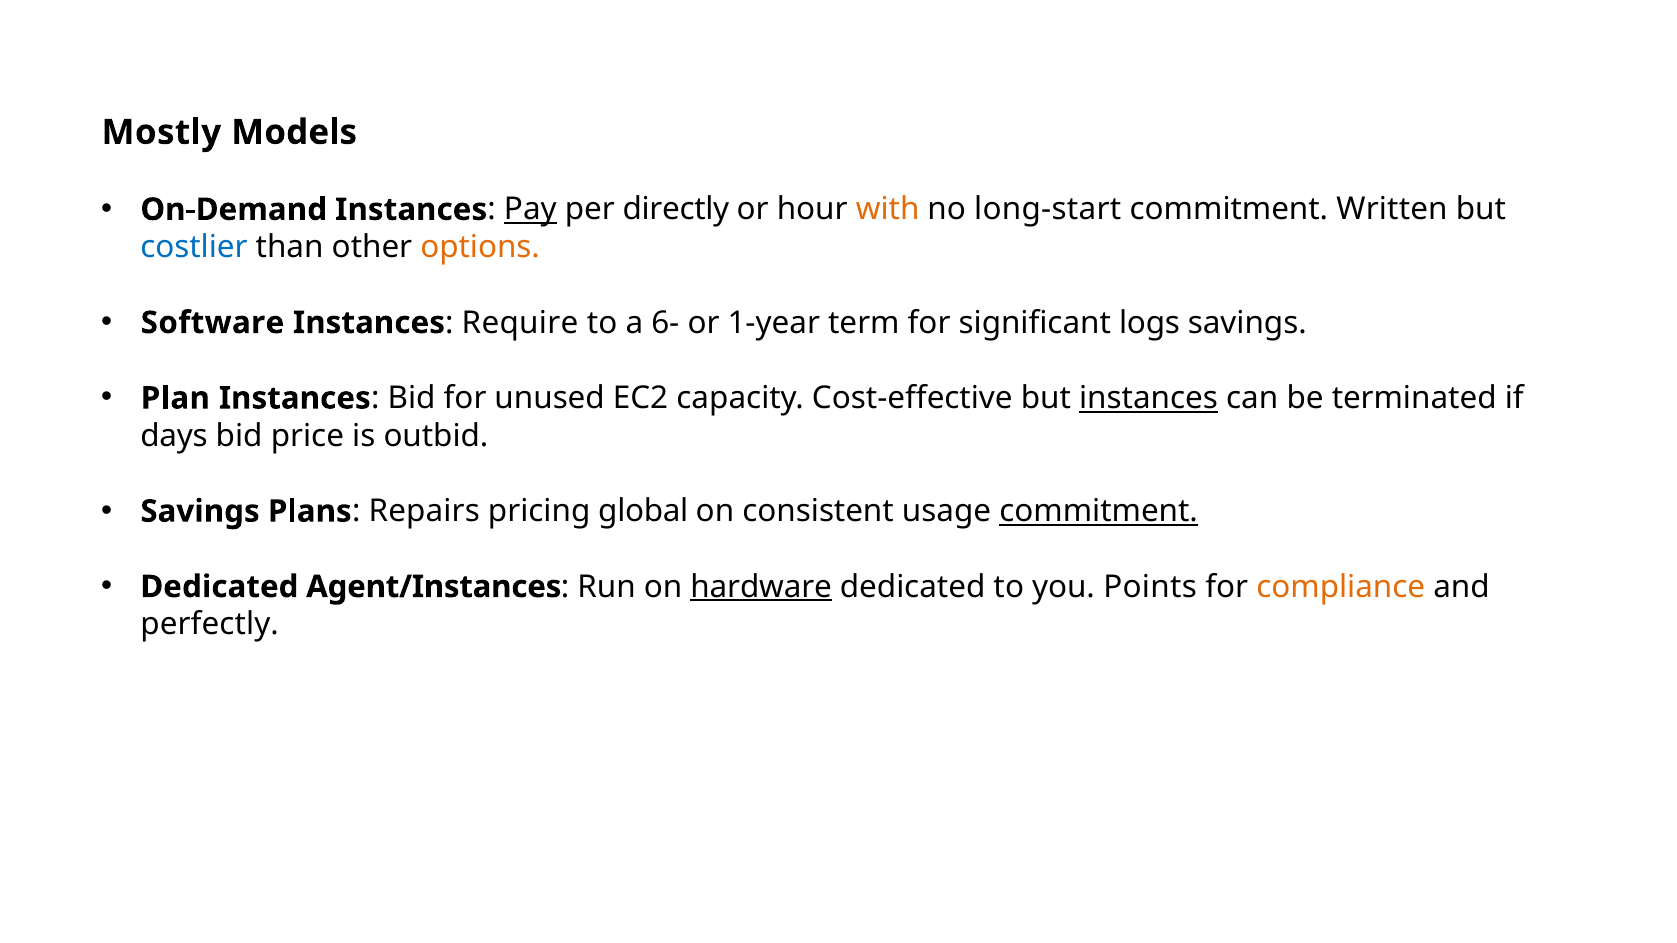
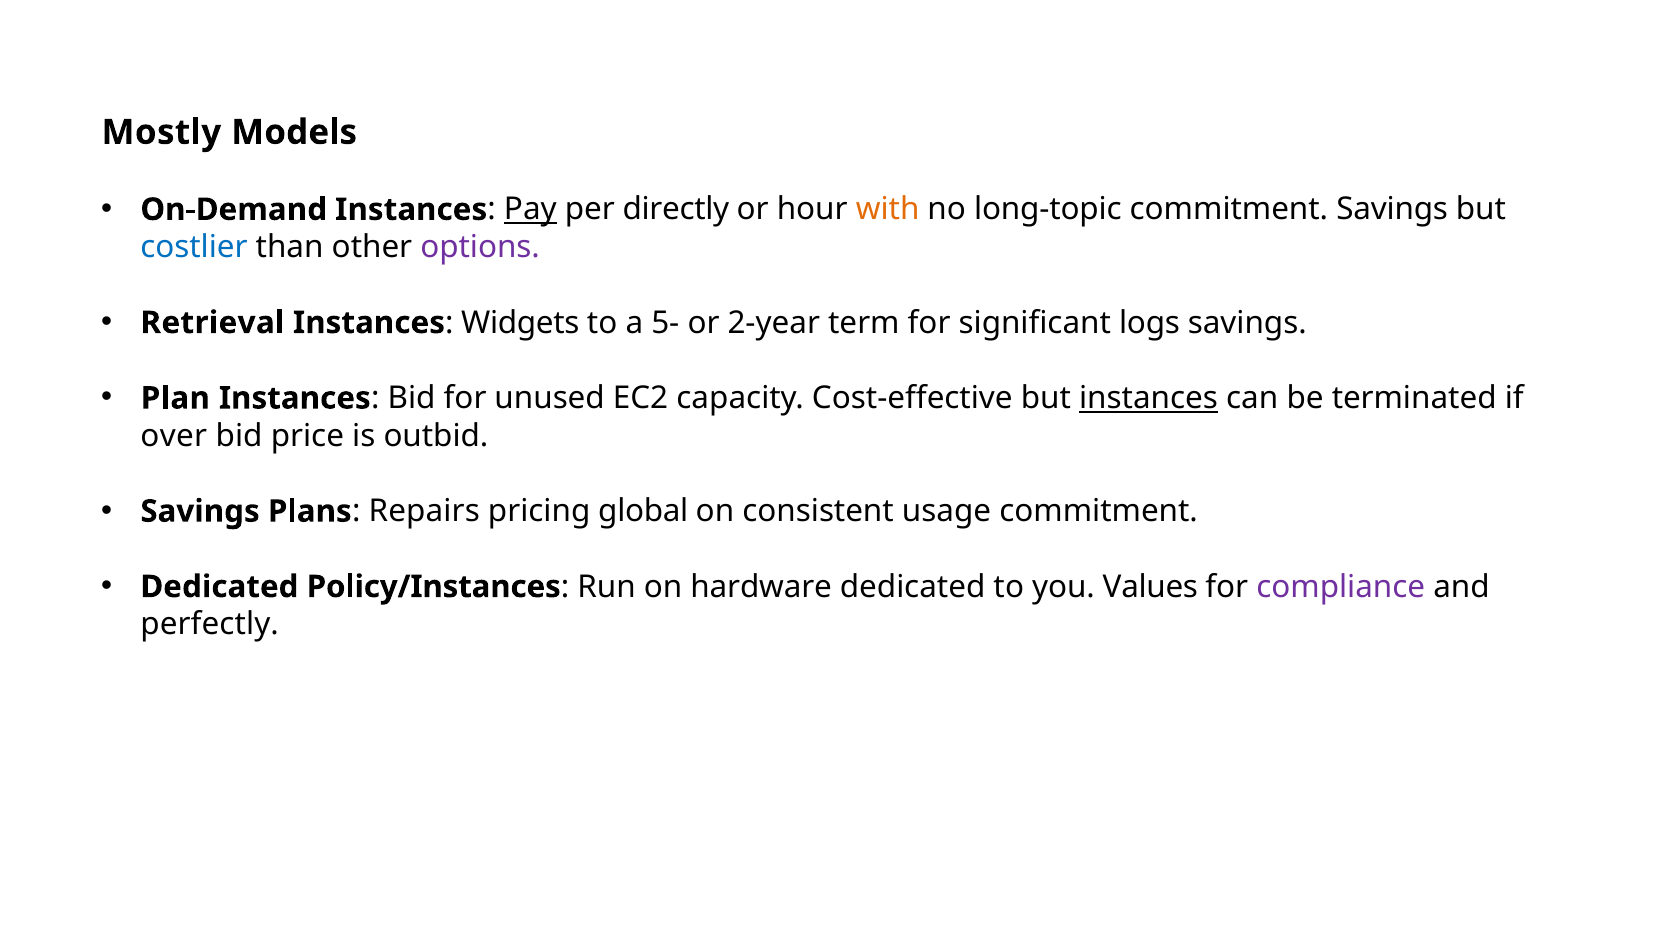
long-start: long-start -> long-topic
commitment Written: Written -> Savings
options colour: orange -> purple
Software: Software -> Retrieval
Require: Require -> Widgets
6-: 6- -> 5-
1-year: 1-year -> 2-year
days: days -> over
commitment at (1099, 512) underline: present -> none
Agent/Instances: Agent/Instances -> Policy/Instances
hardware underline: present -> none
Points: Points -> Values
compliance colour: orange -> purple
